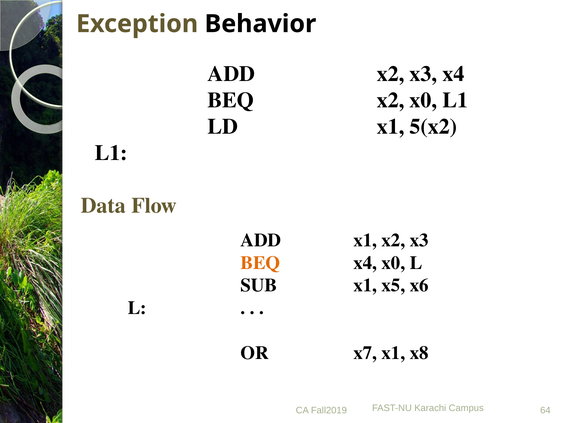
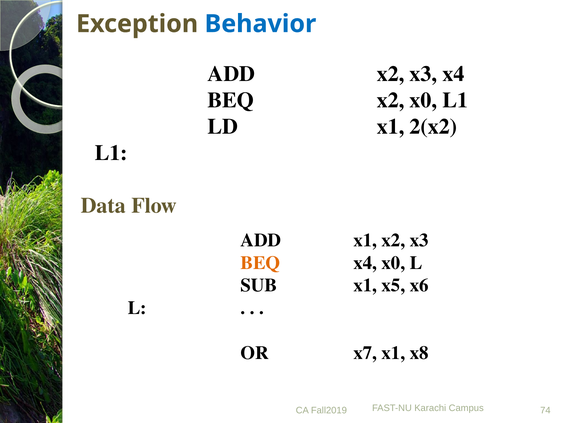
Behavior colour: black -> blue
5(x2: 5(x2 -> 2(x2
64: 64 -> 74
